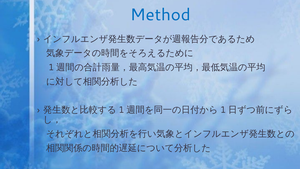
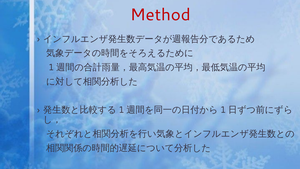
Method colour: blue -> red
